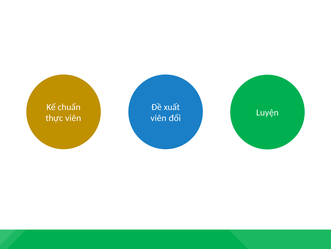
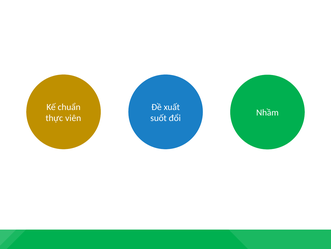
Luyện: Luyện -> Nhầm
viên at (158, 118): viên -> suốt
